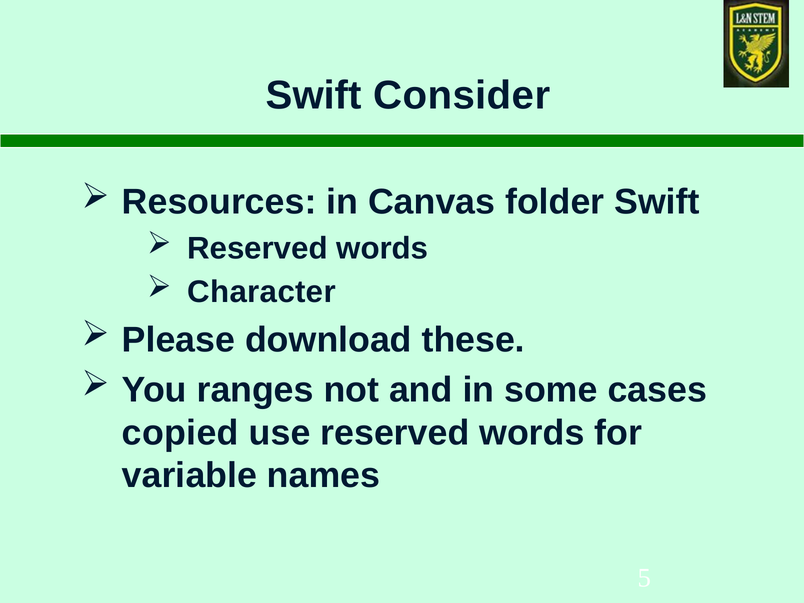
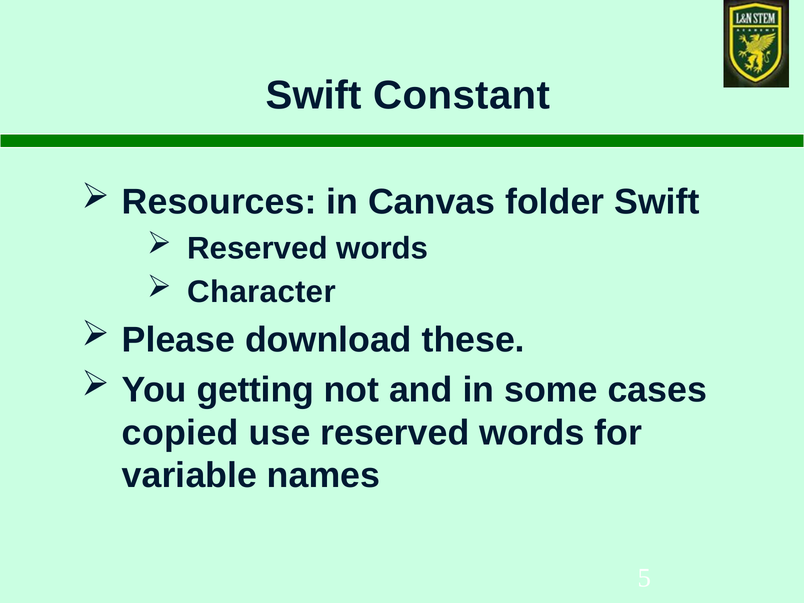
Consider: Consider -> Constant
ranges: ranges -> getting
